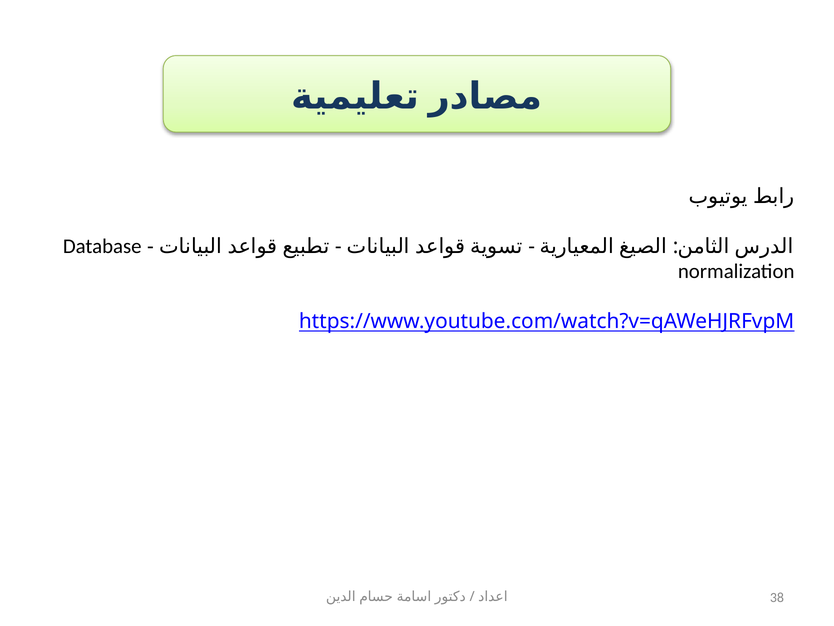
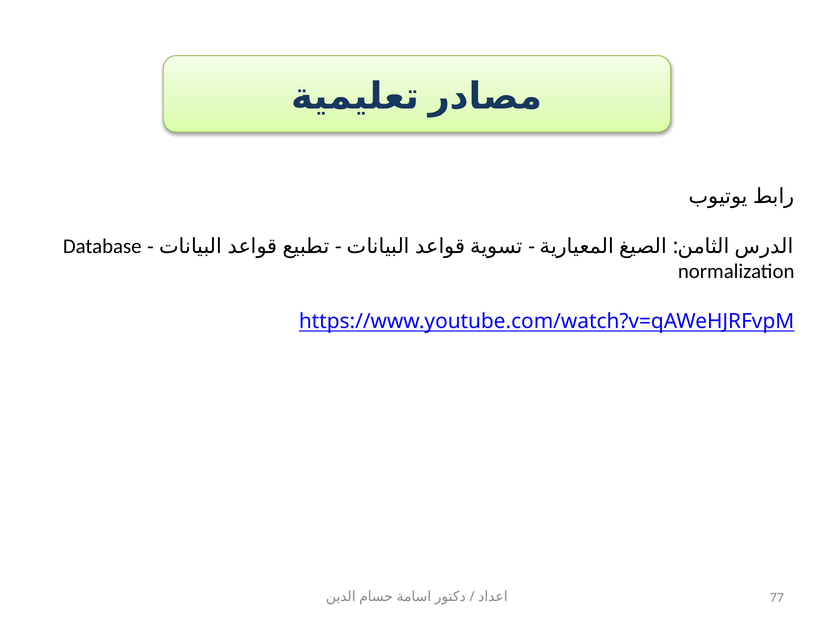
38: 38 -> 77
